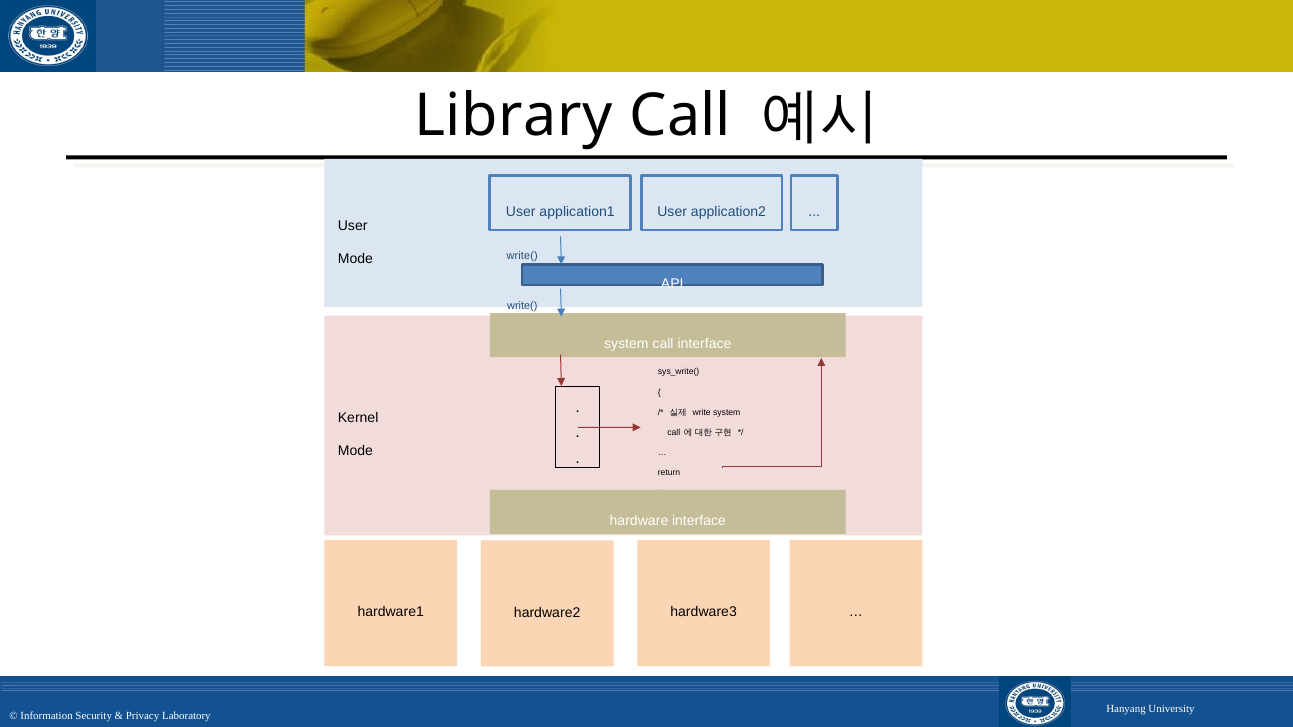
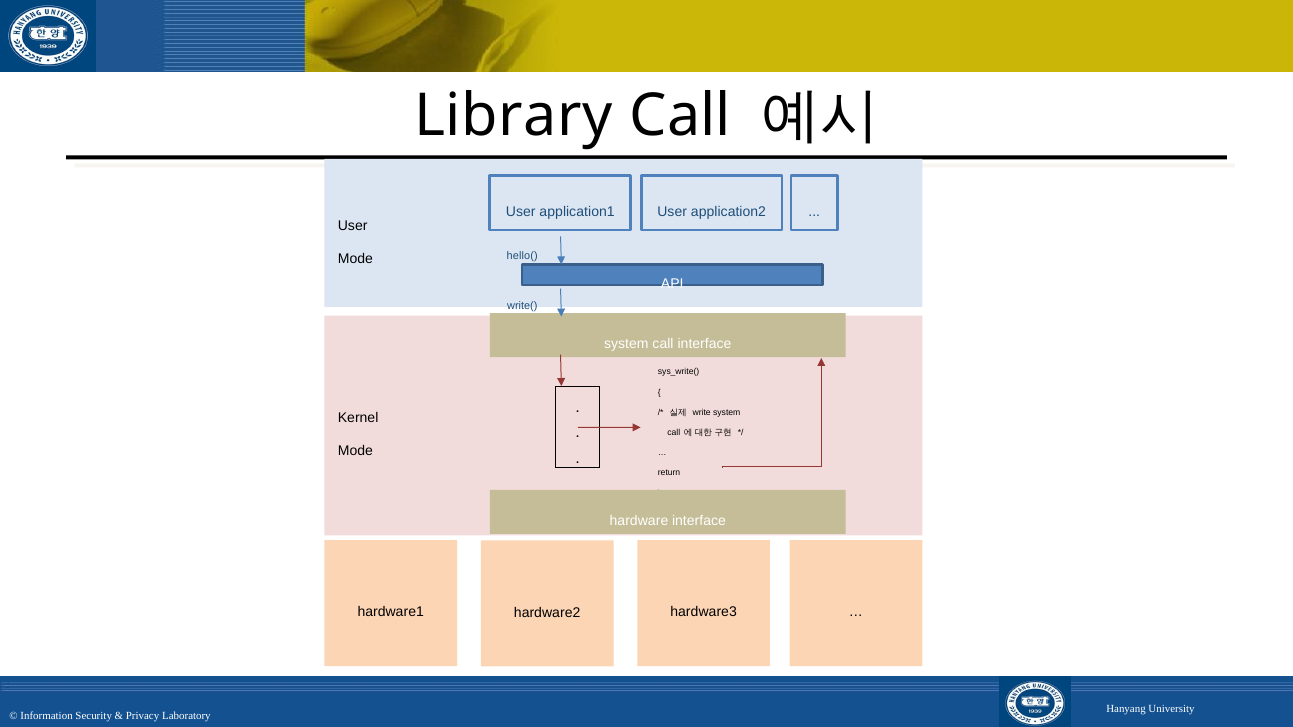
write( at (522, 256): write( -> hello(
